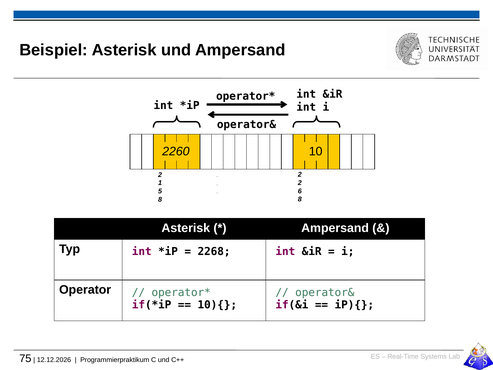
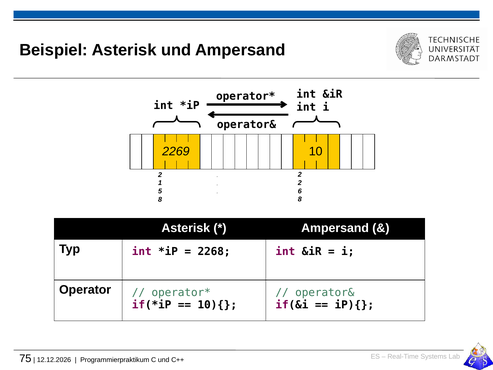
2260: 2260 -> 2269
